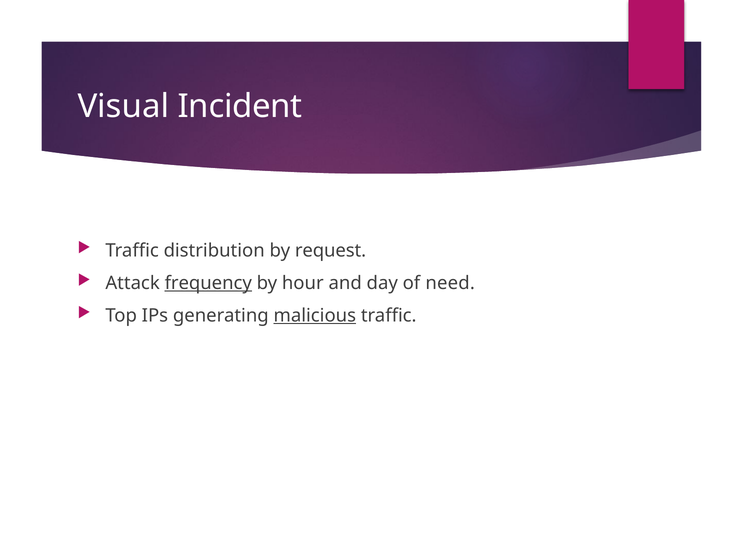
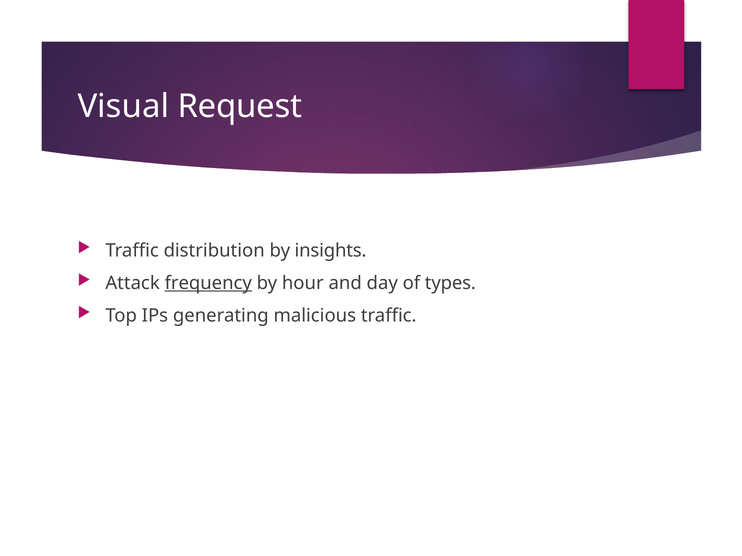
Incident: Incident -> Request
request: request -> insights
need: need -> types
malicious underline: present -> none
